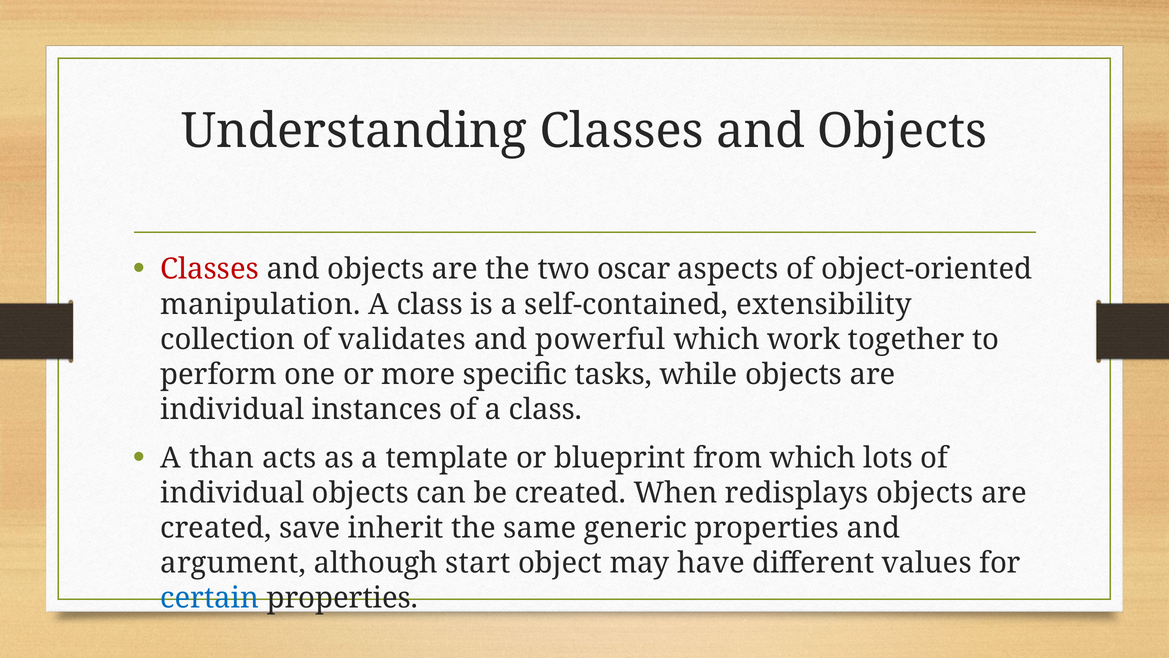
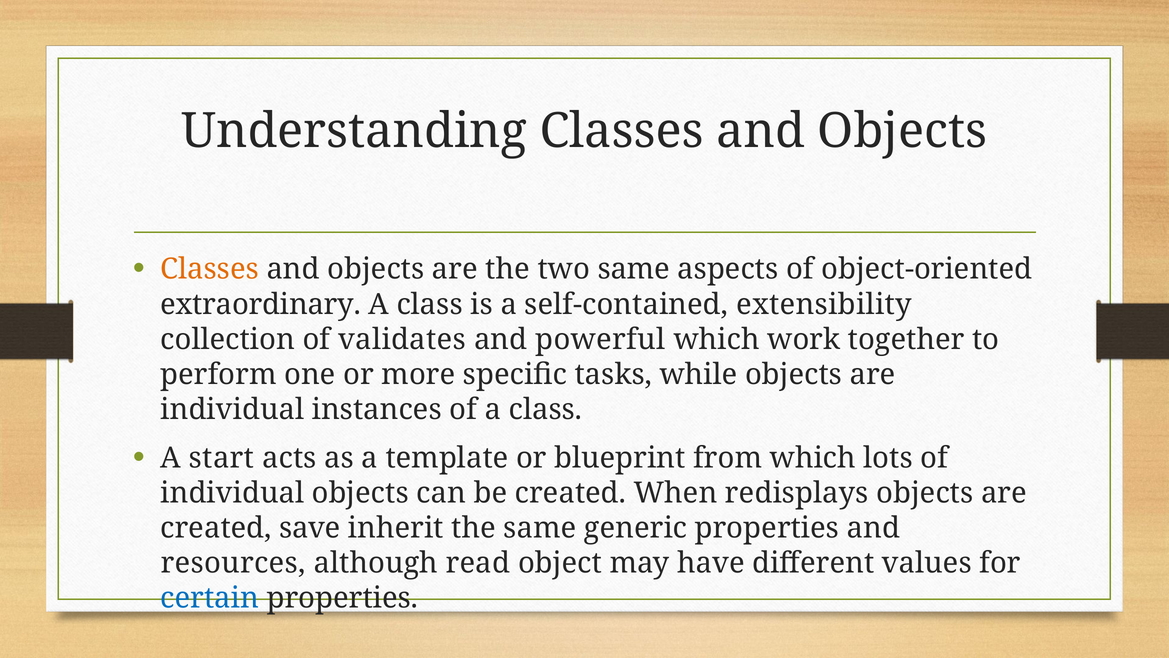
Classes at (210, 269) colour: red -> orange
two oscar: oscar -> same
manipulation: manipulation -> extraordinary
than: than -> start
argument: argument -> resources
start: start -> read
